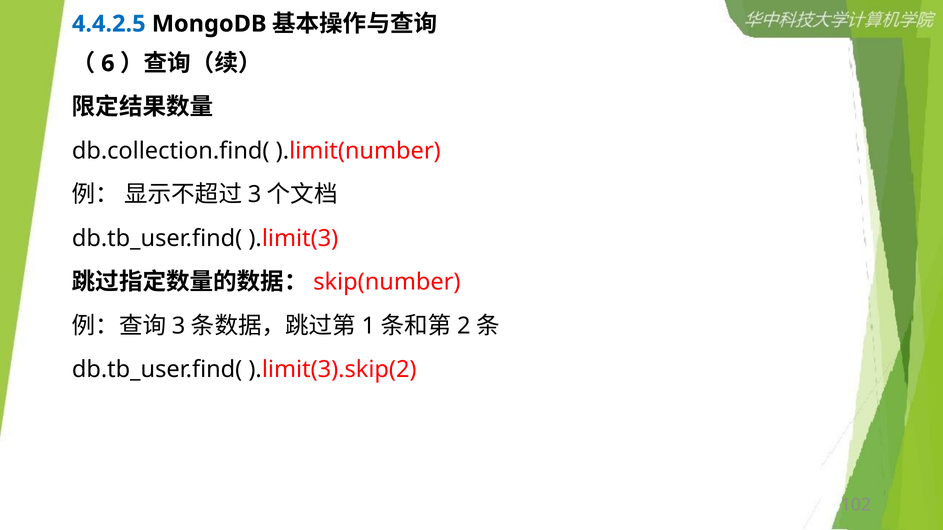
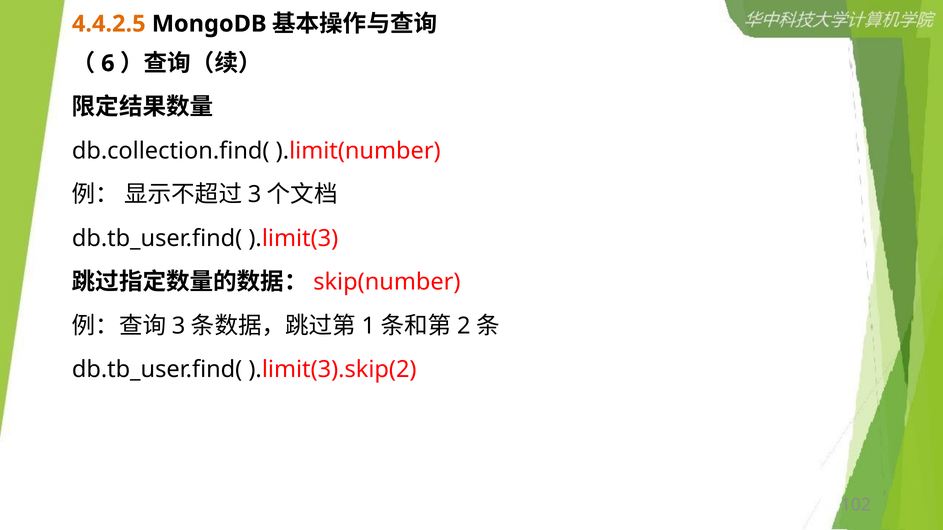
4.4.2.5 colour: blue -> orange
